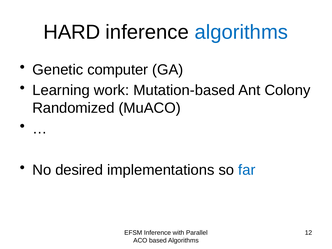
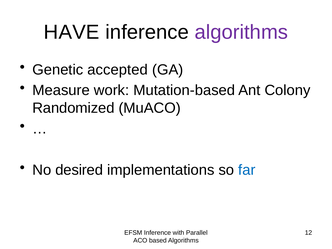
HARD: HARD -> HAVE
algorithms at (241, 32) colour: blue -> purple
computer: computer -> accepted
Learning: Learning -> Measure
